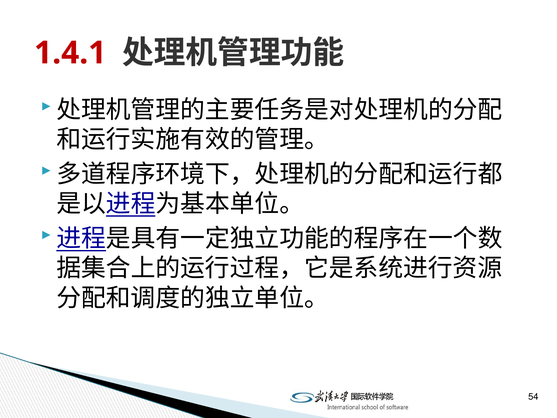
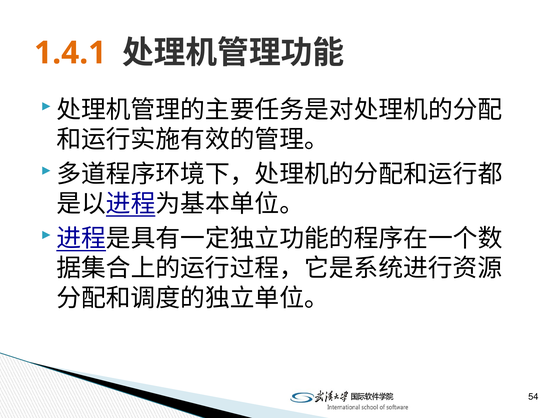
1.4.1 colour: red -> orange
